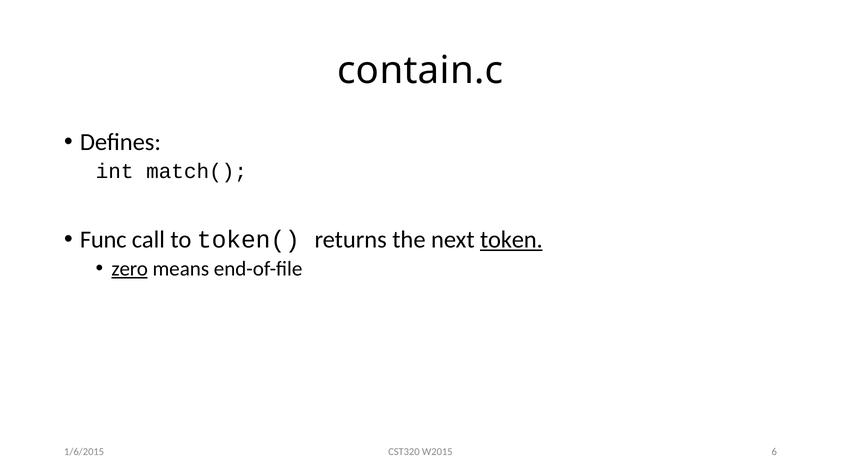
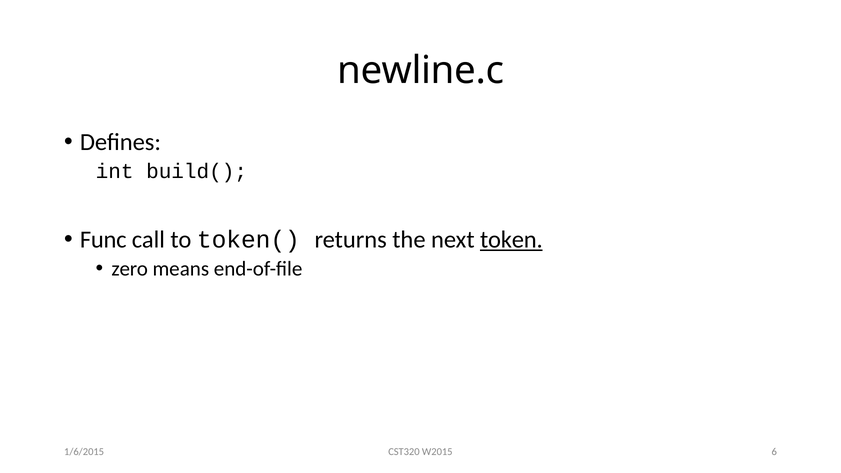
contain.c: contain.c -> newline.c
match(: match( -> build(
zero underline: present -> none
